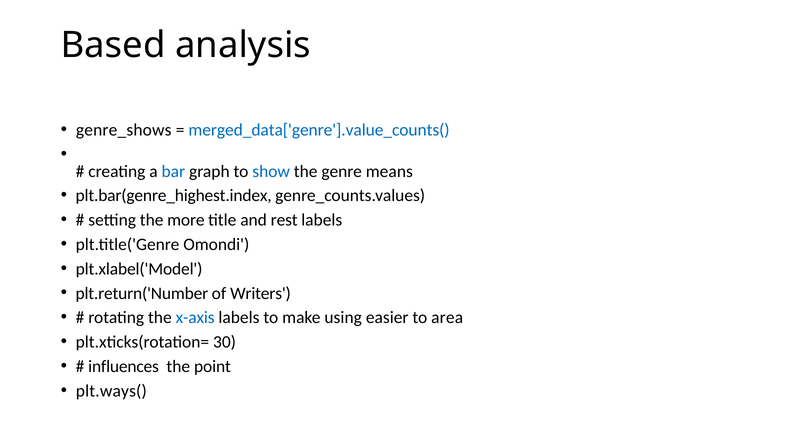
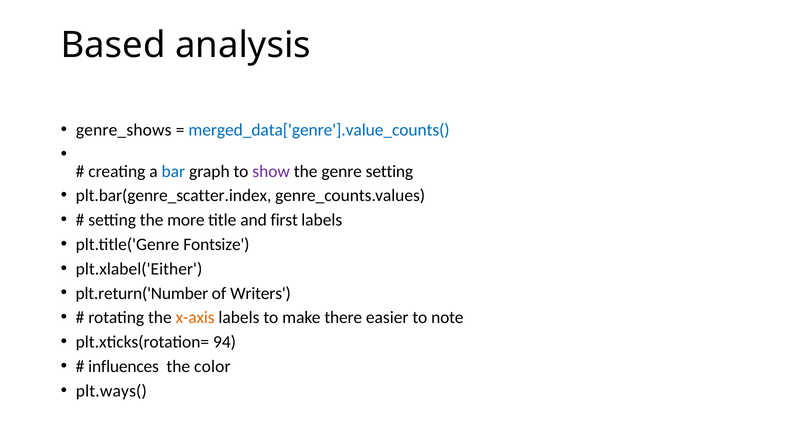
show colour: blue -> purple
genre means: means -> setting
plt.bar(genre_highest.index: plt.bar(genre_highest.index -> plt.bar(genre_scatter.index
rest: rest -> first
Omondi: Omondi -> Fontsize
plt.xlabel('Model: plt.xlabel('Model -> plt.xlabel('Either
x-axis colour: blue -> orange
using: using -> there
area: area -> note
30: 30 -> 94
point: point -> color
